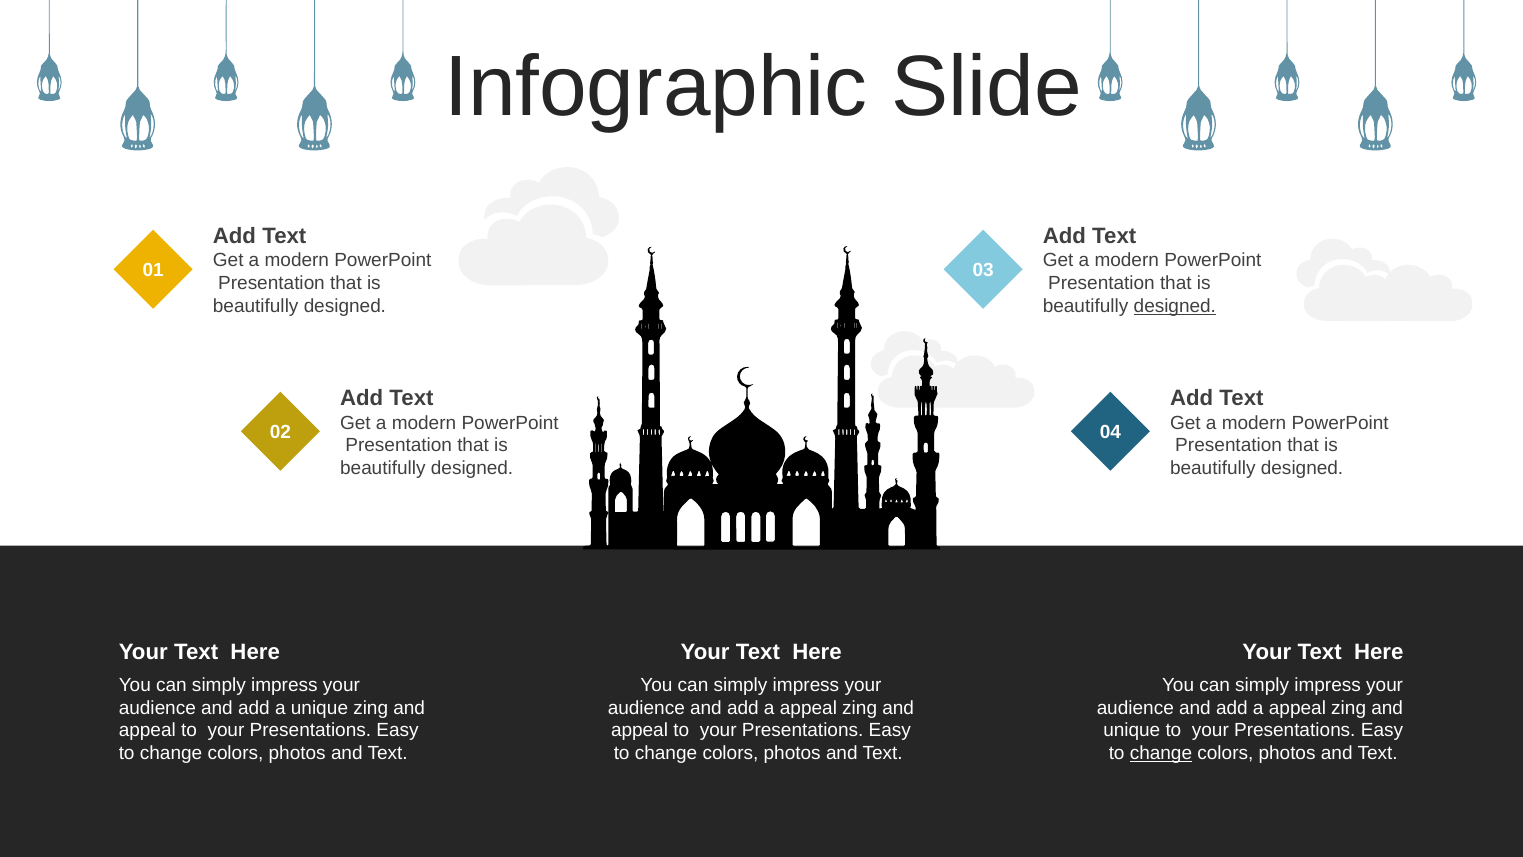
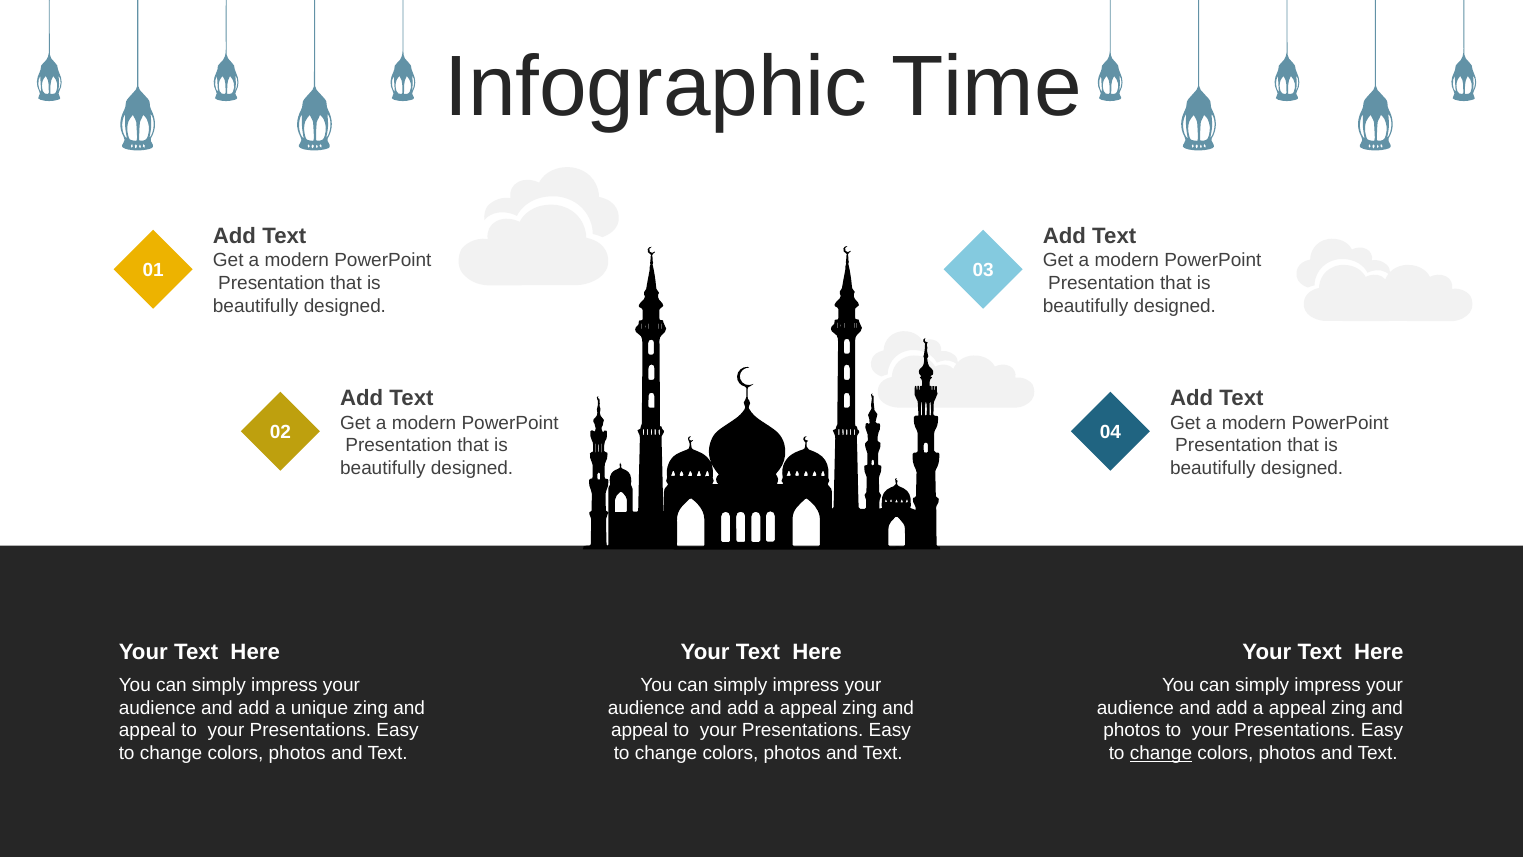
Slide: Slide -> Time
designed at (1175, 306) underline: present -> none
unique at (1132, 730): unique -> photos
